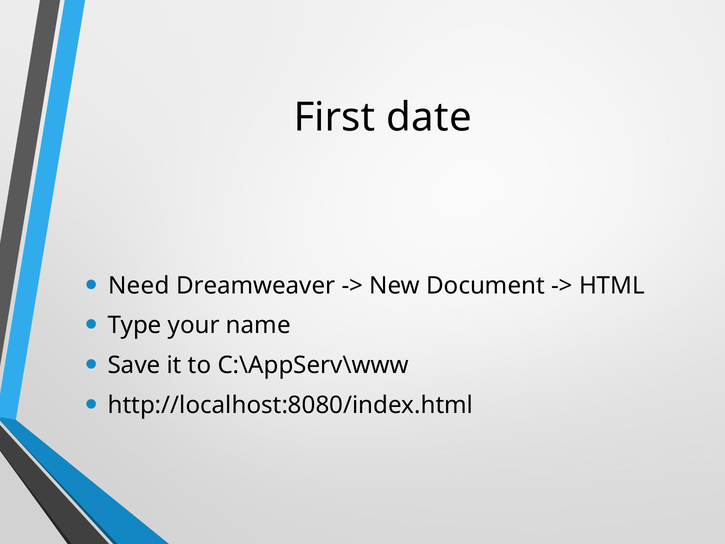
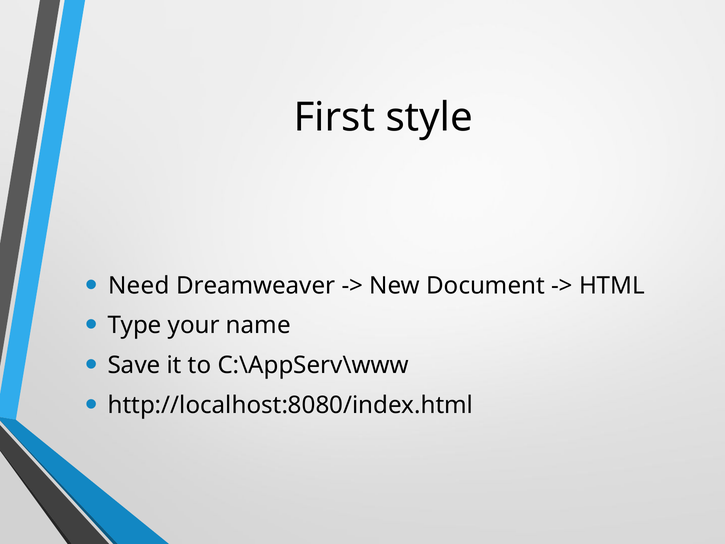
date: date -> style
